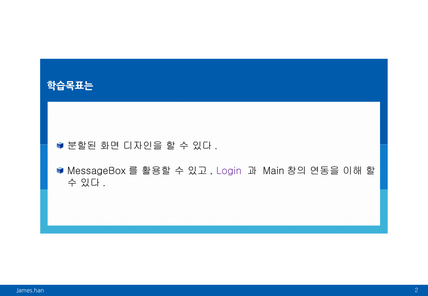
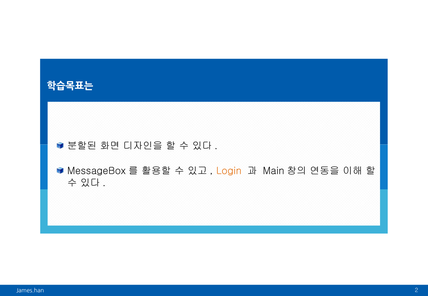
Login colour: purple -> orange
